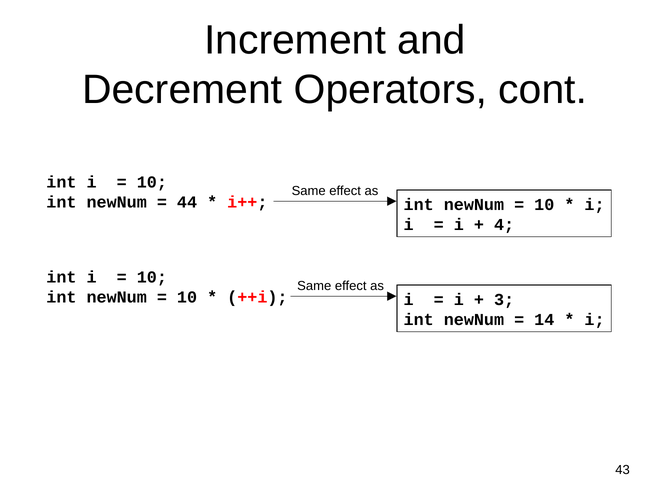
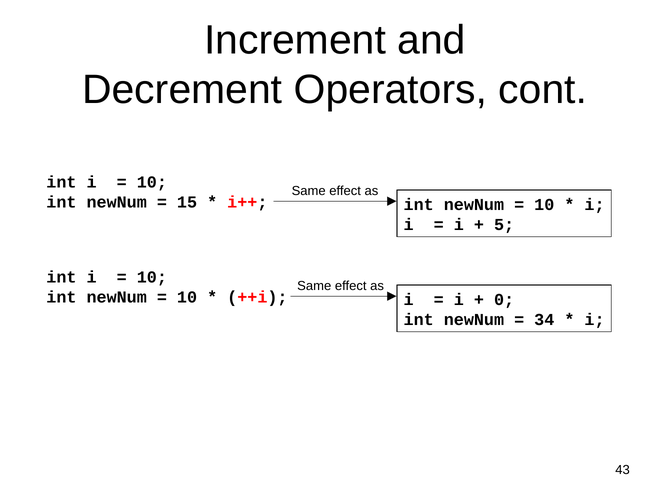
44: 44 -> 15
4: 4 -> 5
3: 3 -> 0
14: 14 -> 34
